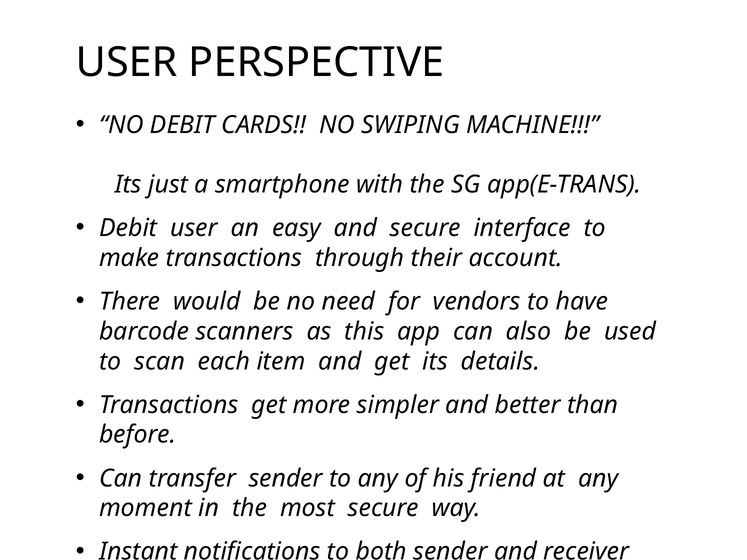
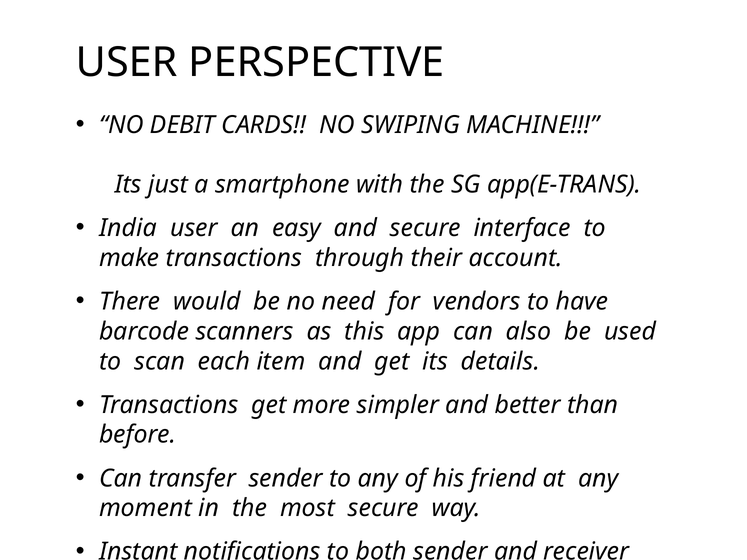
Debit at (128, 228): Debit -> India
